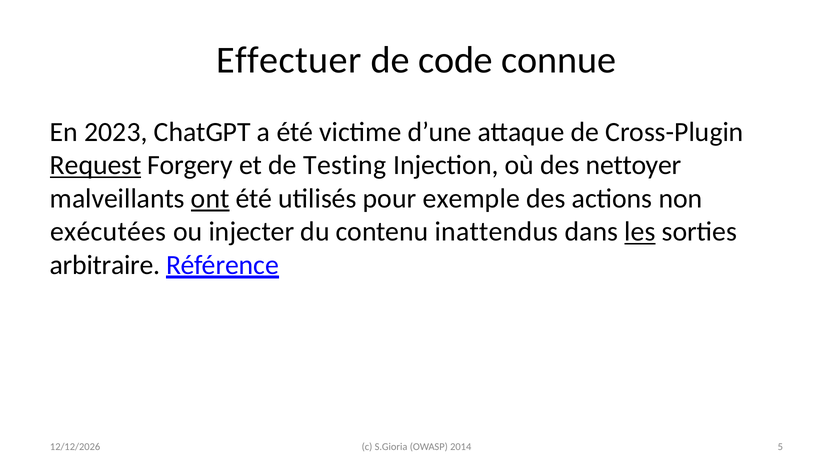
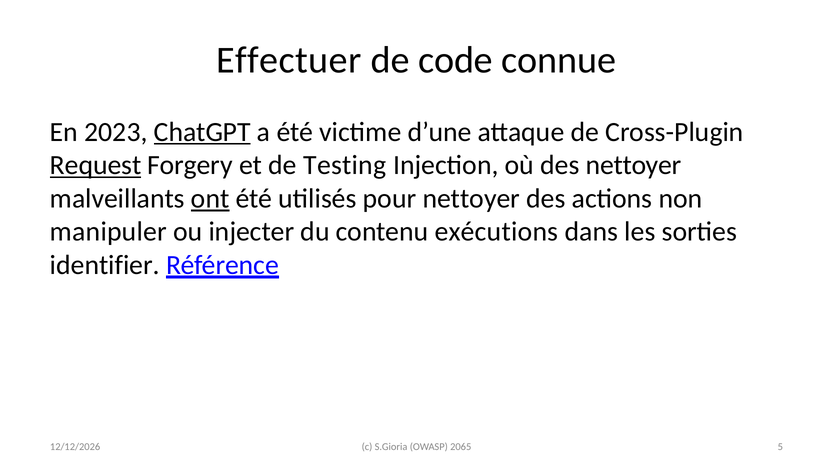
ChatGPT underline: none -> present
pour exemple: exemple -> nettoyer
exécutées: exécutées -> manipuler
inattendus: inattendus -> exécutions
les underline: present -> none
arbitraire: arbitraire -> identifier
2014: 2014 -> 2065
